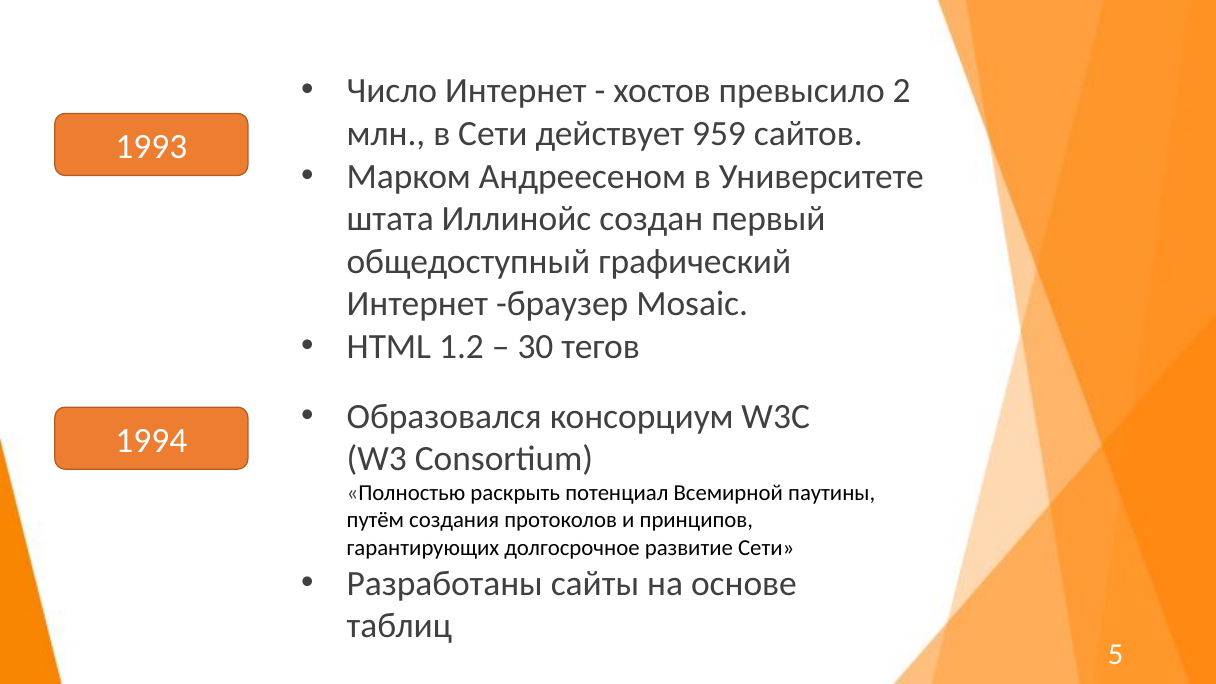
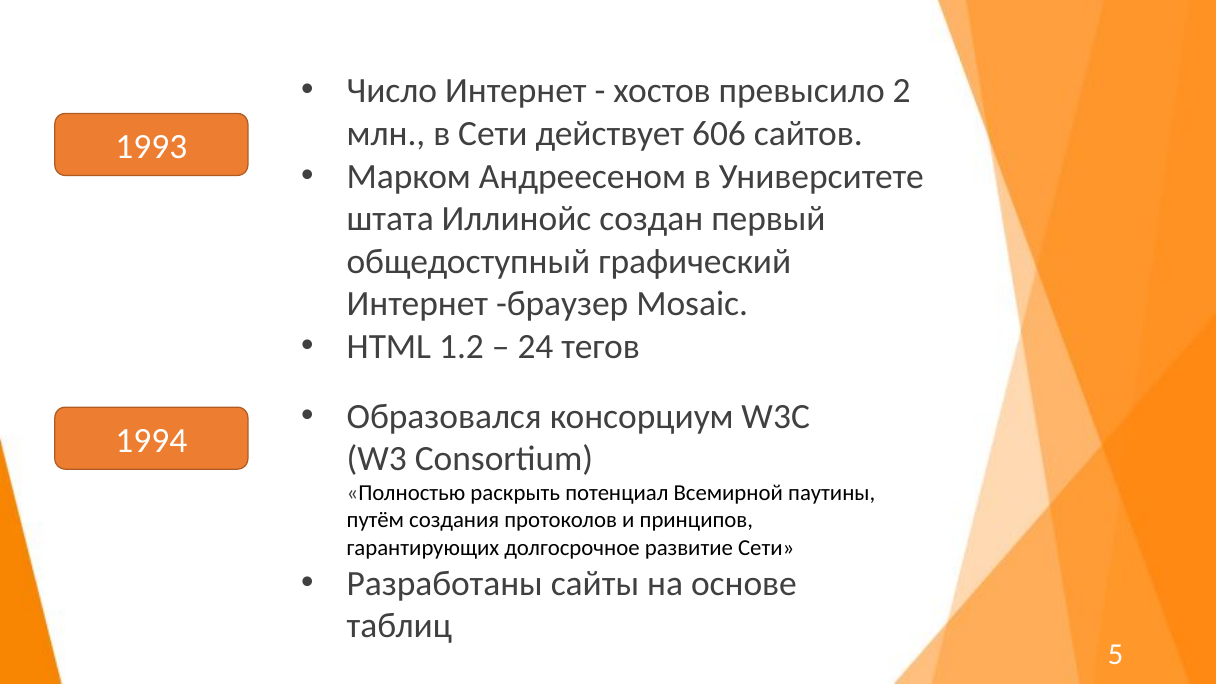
959: 959 -> 606
30: 30 -> 24
